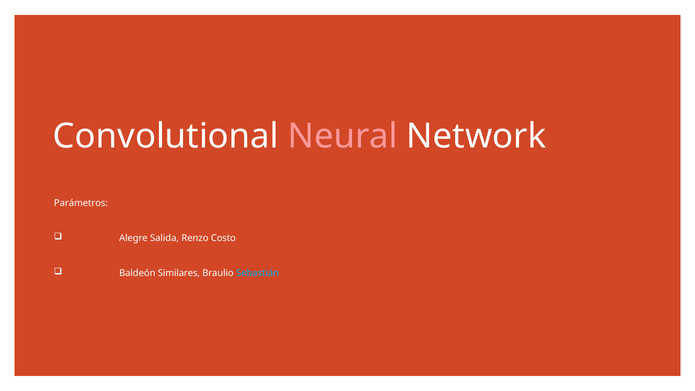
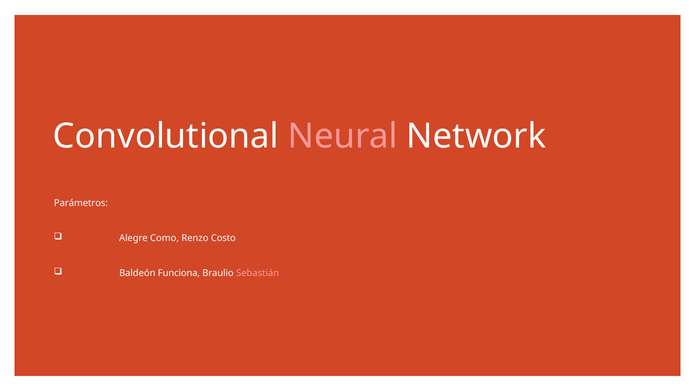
Salida: Salida -> Como
Similares: Similares -> Funciona
Sebastián colour: light blue -> pink
